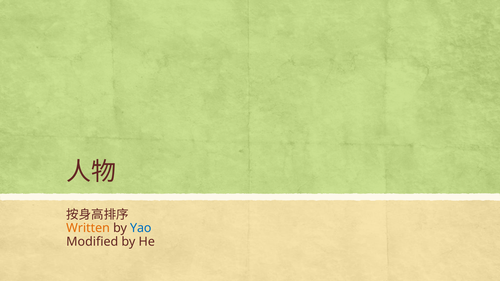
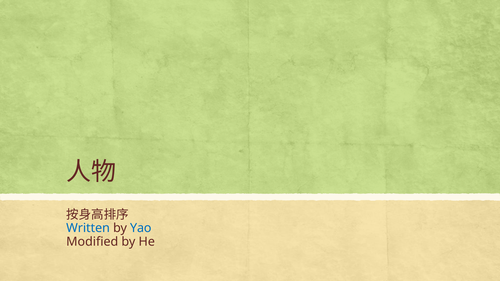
Written colour: orange -> blue
